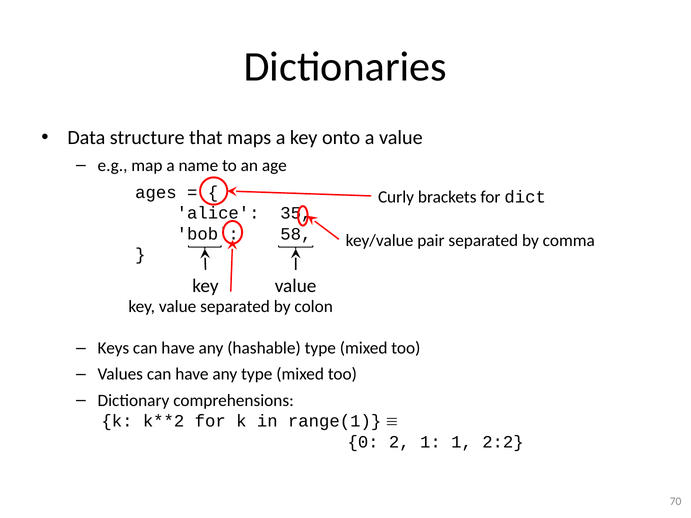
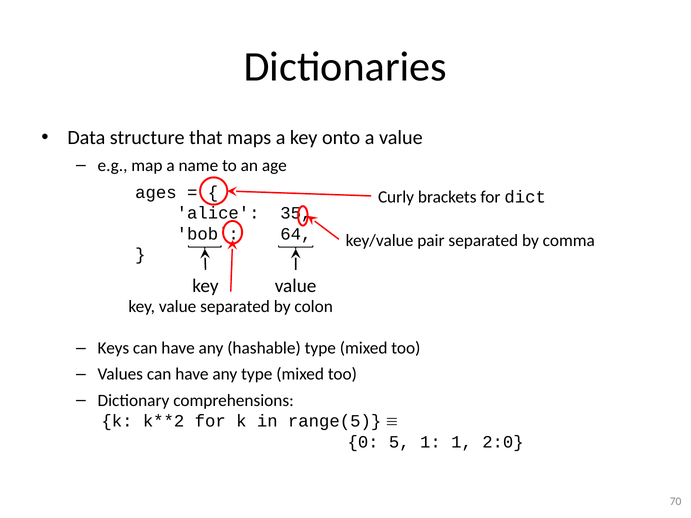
58: 58 -> 64
range(1: range(1 -> range(5
2: 2 -> 5
2:2: 2:2 -> 2:0
